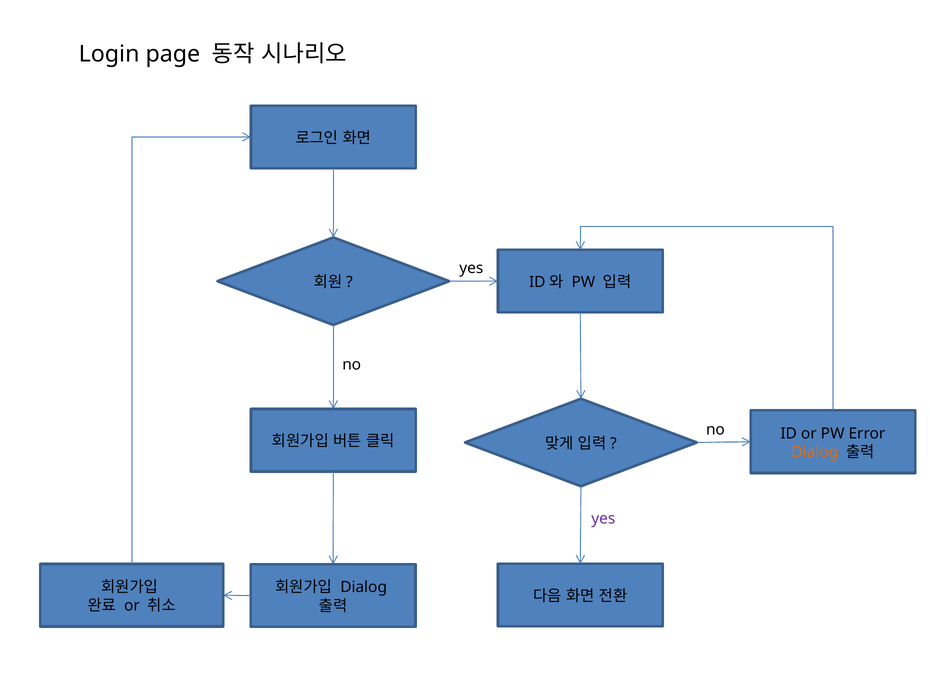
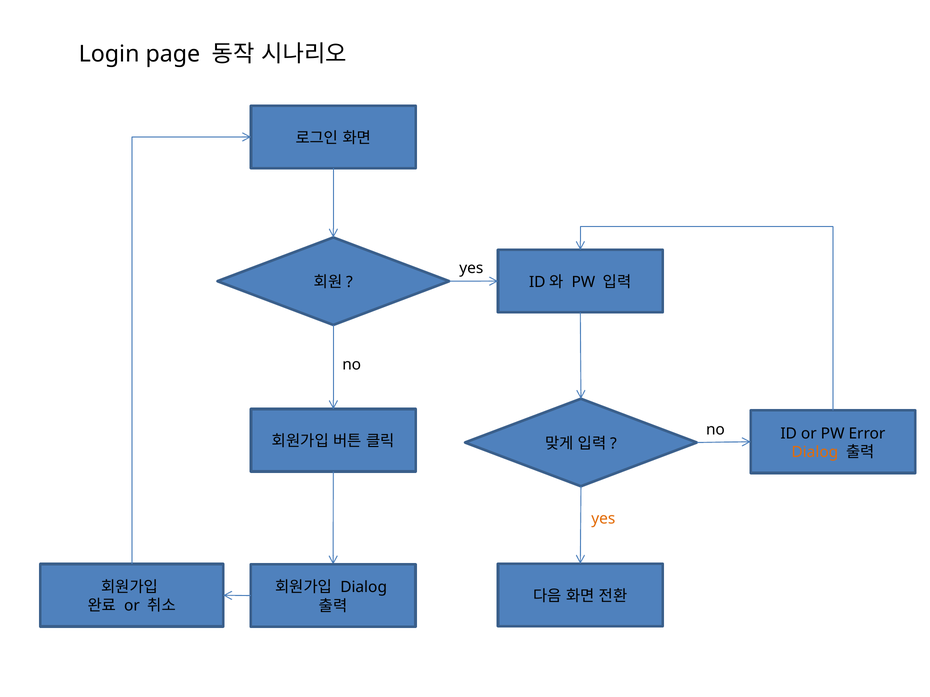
yes at (603, 519) colour: purple -> orange
